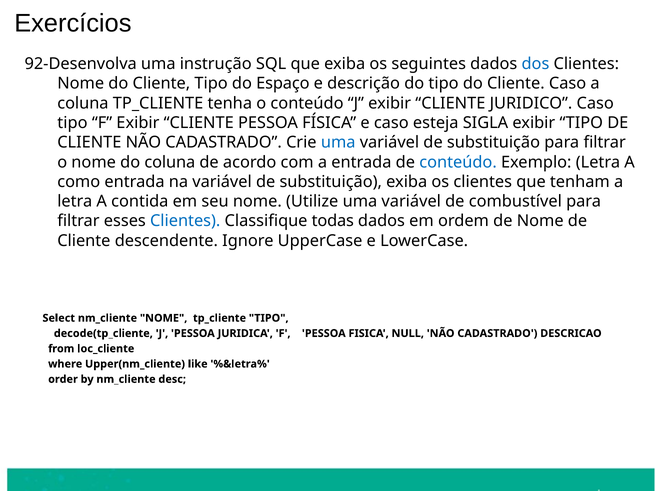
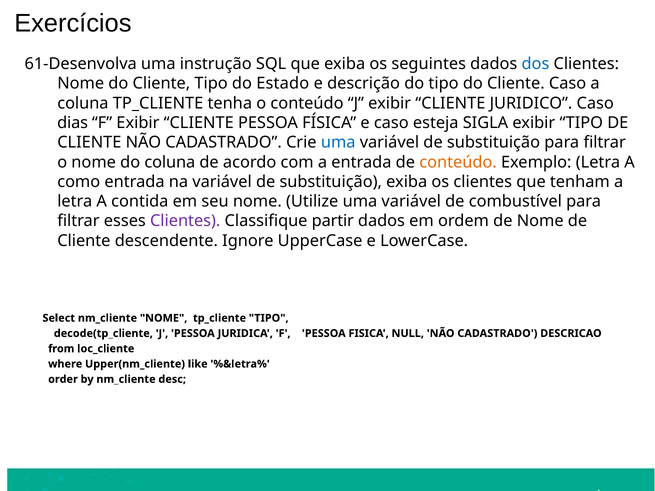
92-Desenvolva: 92-Desenvolva -> 61-Desenvolva
Espaço: Espaço -> Estado
tipo at (72, 123): tipo -> dias
conteúdo at (458, 162) colour: blue -> orange
Clientes at (185, 221) colour: blue -> purple
todas: todas -> partir
